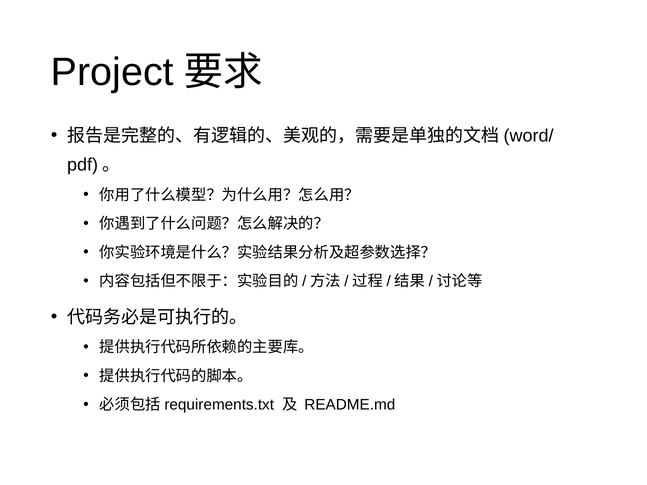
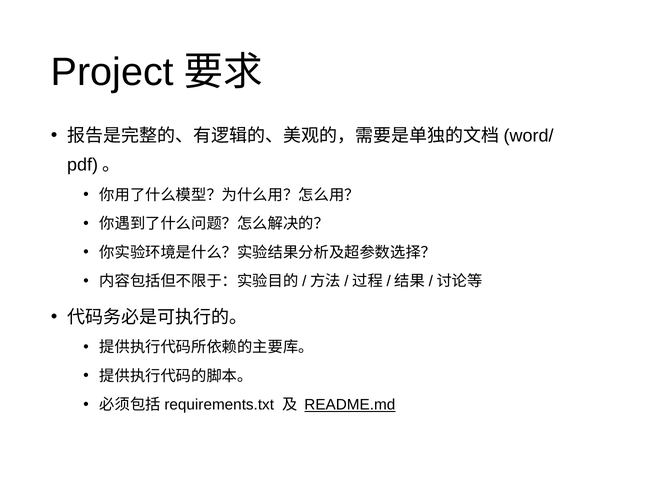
README.md underline: none -> present
